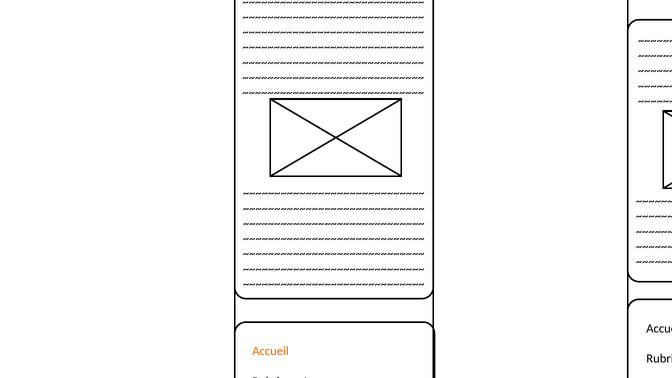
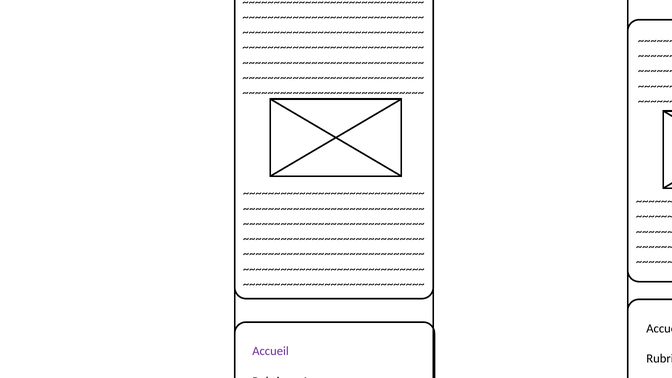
Accueil at (271, 351) colour: orange -> purple
